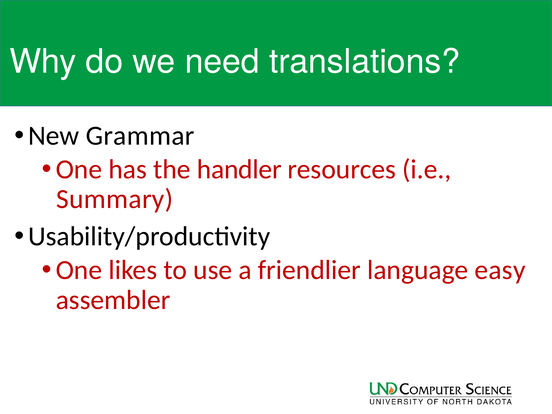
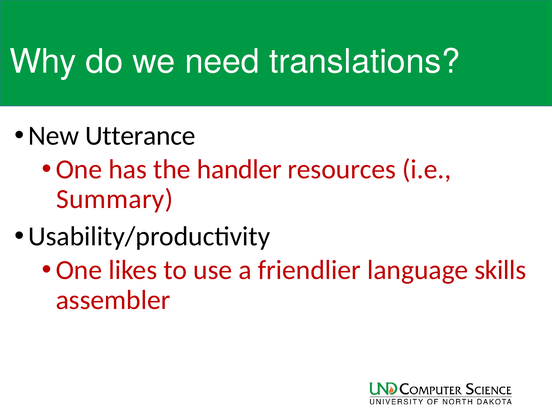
Grammar: Grammar -> Utterance
easy: easy -> skills
